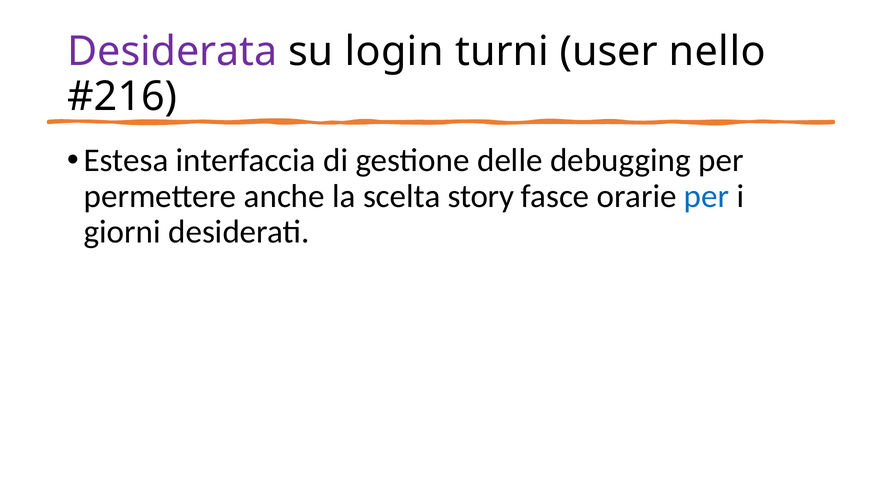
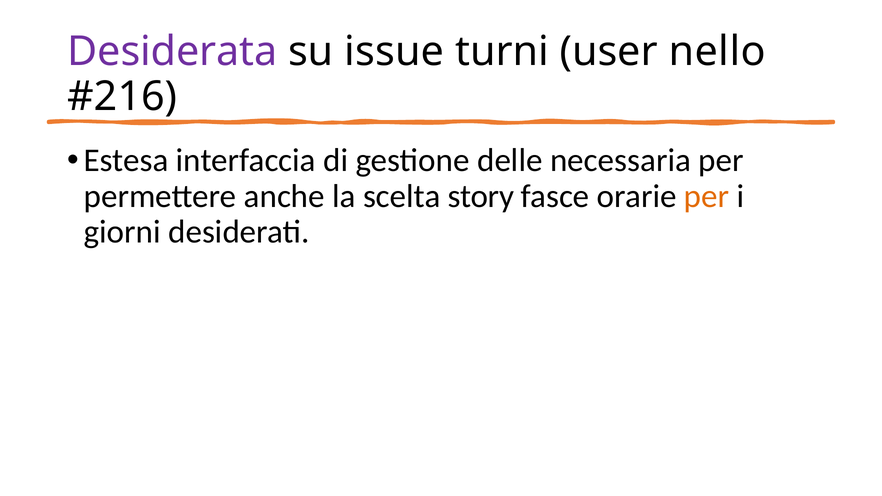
login: login -> issue
debugging: debugging -> necessaria
per at (707, 196) colour: blue -> orange
